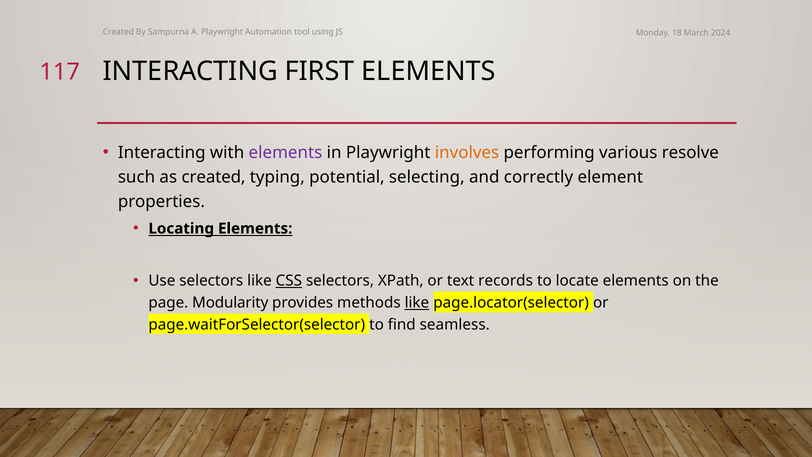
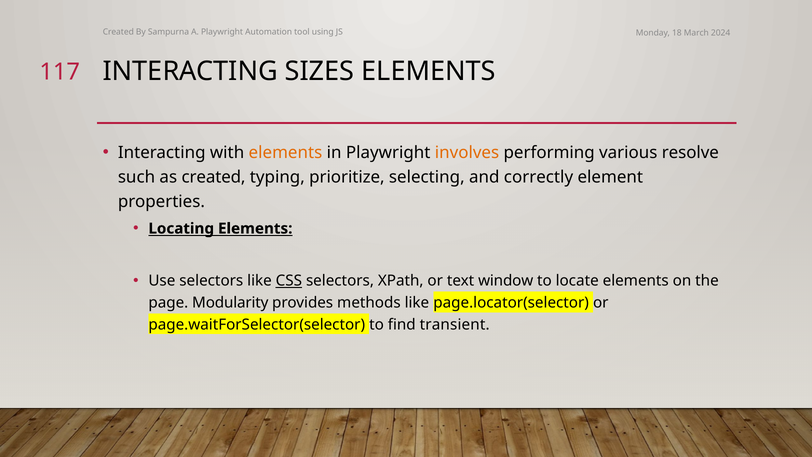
FIRST: FIRST -> SIZES
elements at (285, 153) colour: purple -> orange
potential: potential -> prioritize
records: records -> window
like at (417, 303) underline: present -> none
seamless: seamless -> transient
